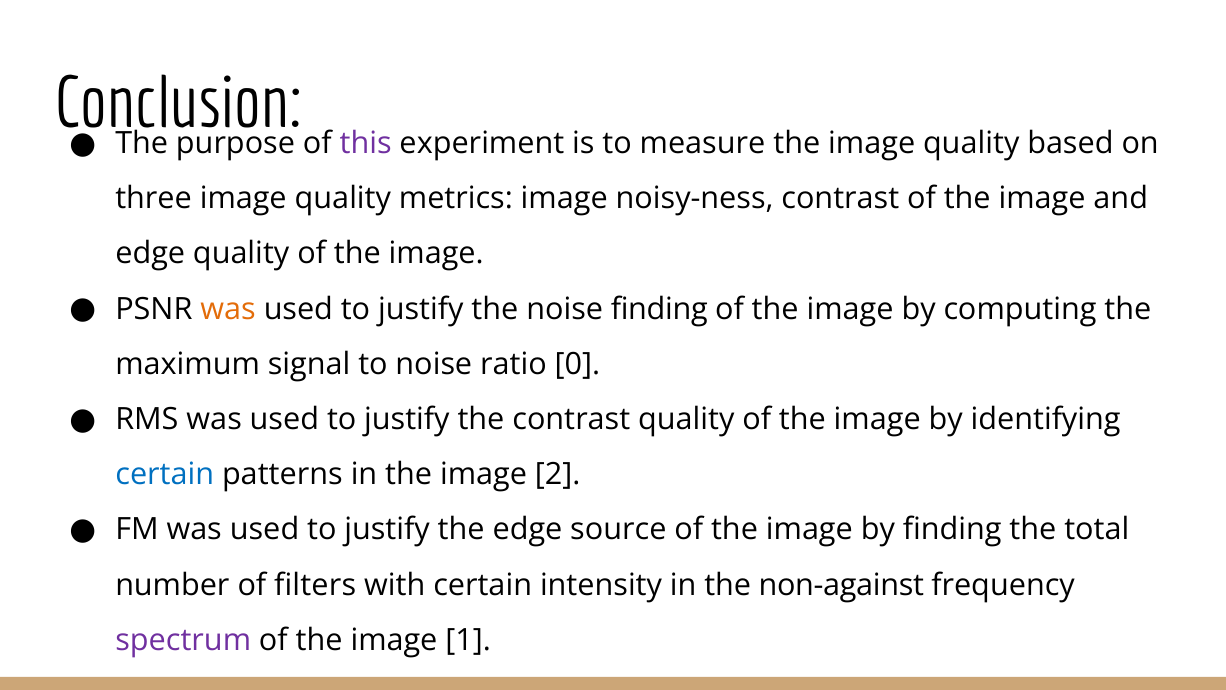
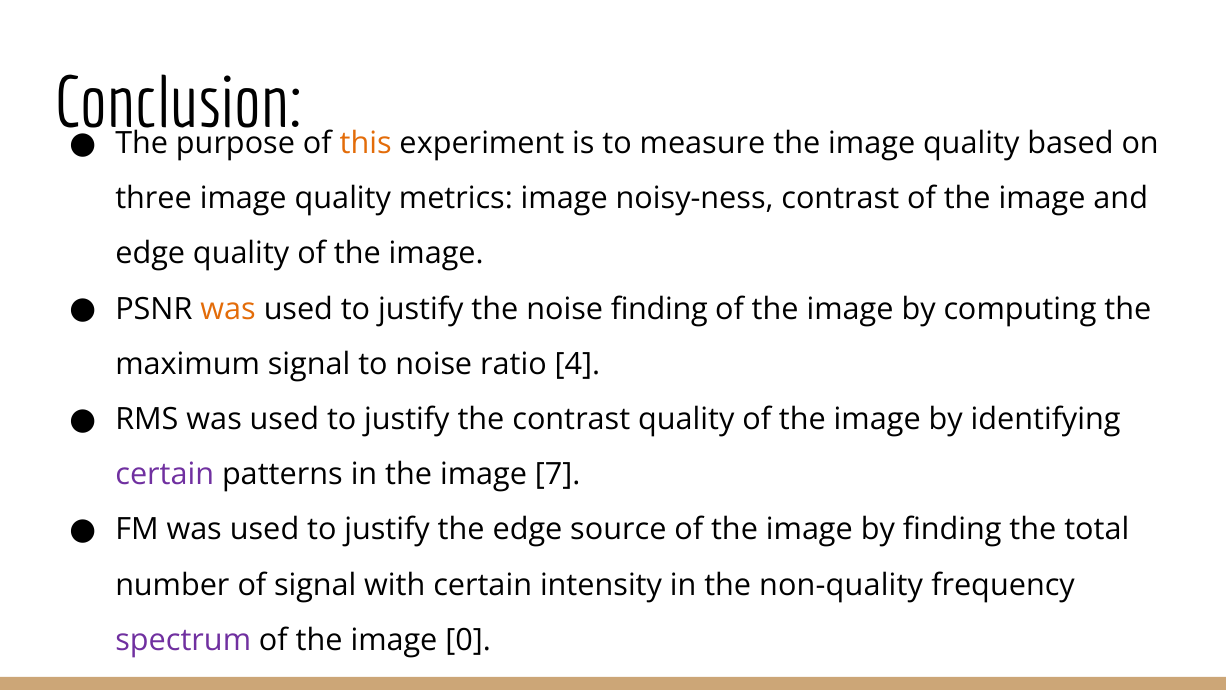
this colour: purple -> orange
0: 0 -> 4
certain at (165, 474) colour: blue -> purple
2: 2 -> 7
of filters: filters -> signal
non-against: non-against -> non-quality
1: 1 -> 0
